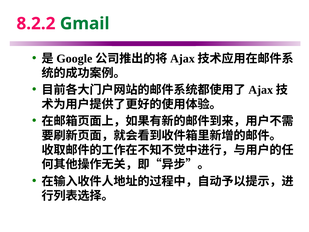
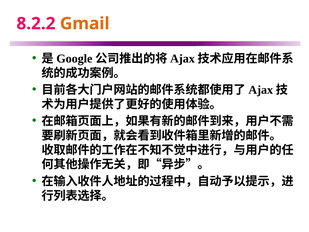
Gmail colour: green -> orange
